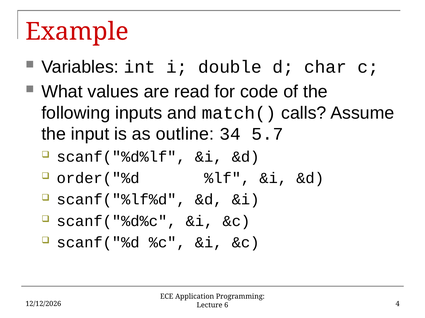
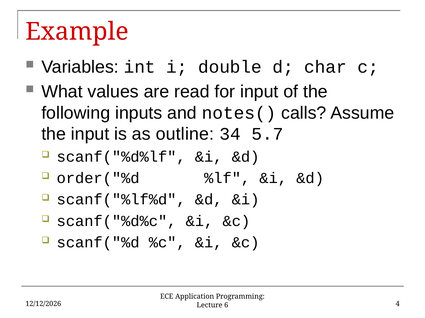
for code: code -> input
match(: match( -> notes(
